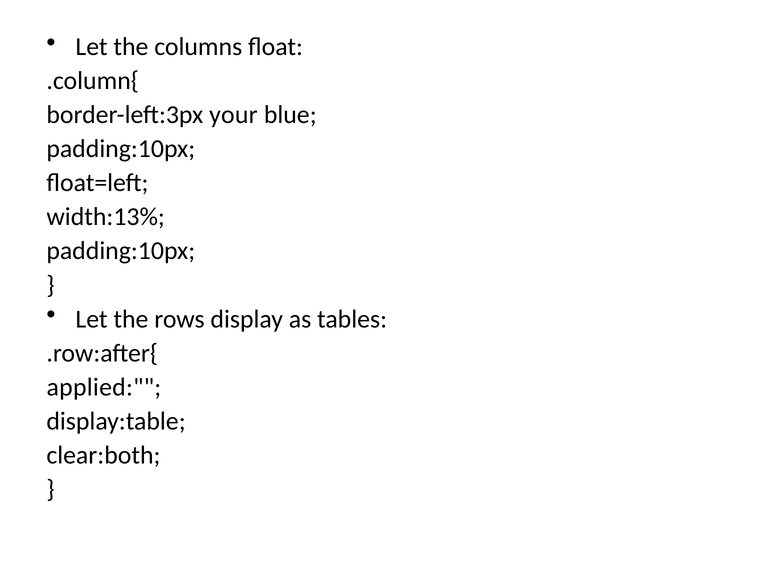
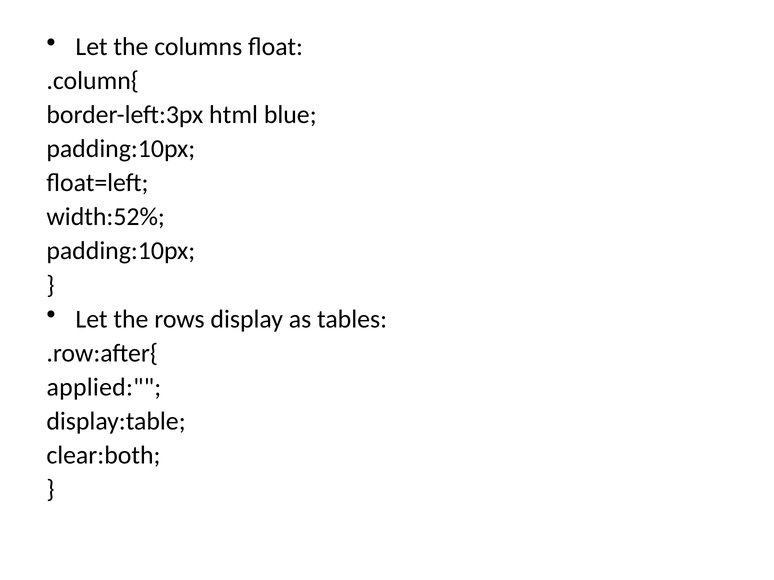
your: your -> html
width:13%: width:13% -> width:52%
